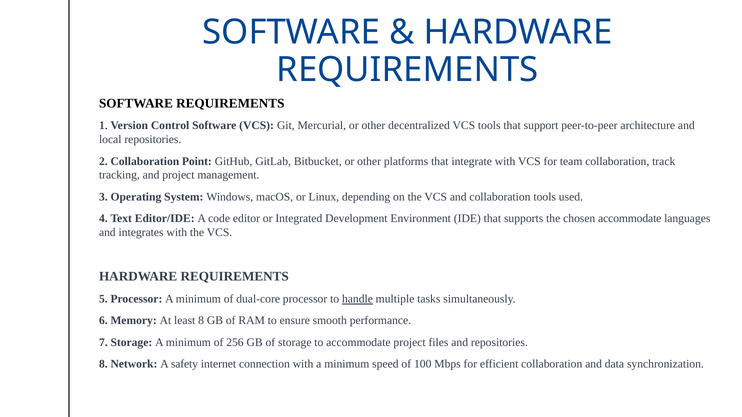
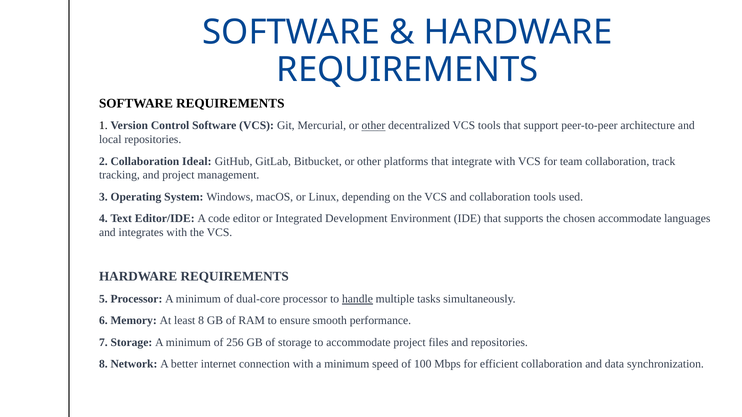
other at (373, 126) underline: none -> present
Point: Point -> Ideal
safety: safety -> better
